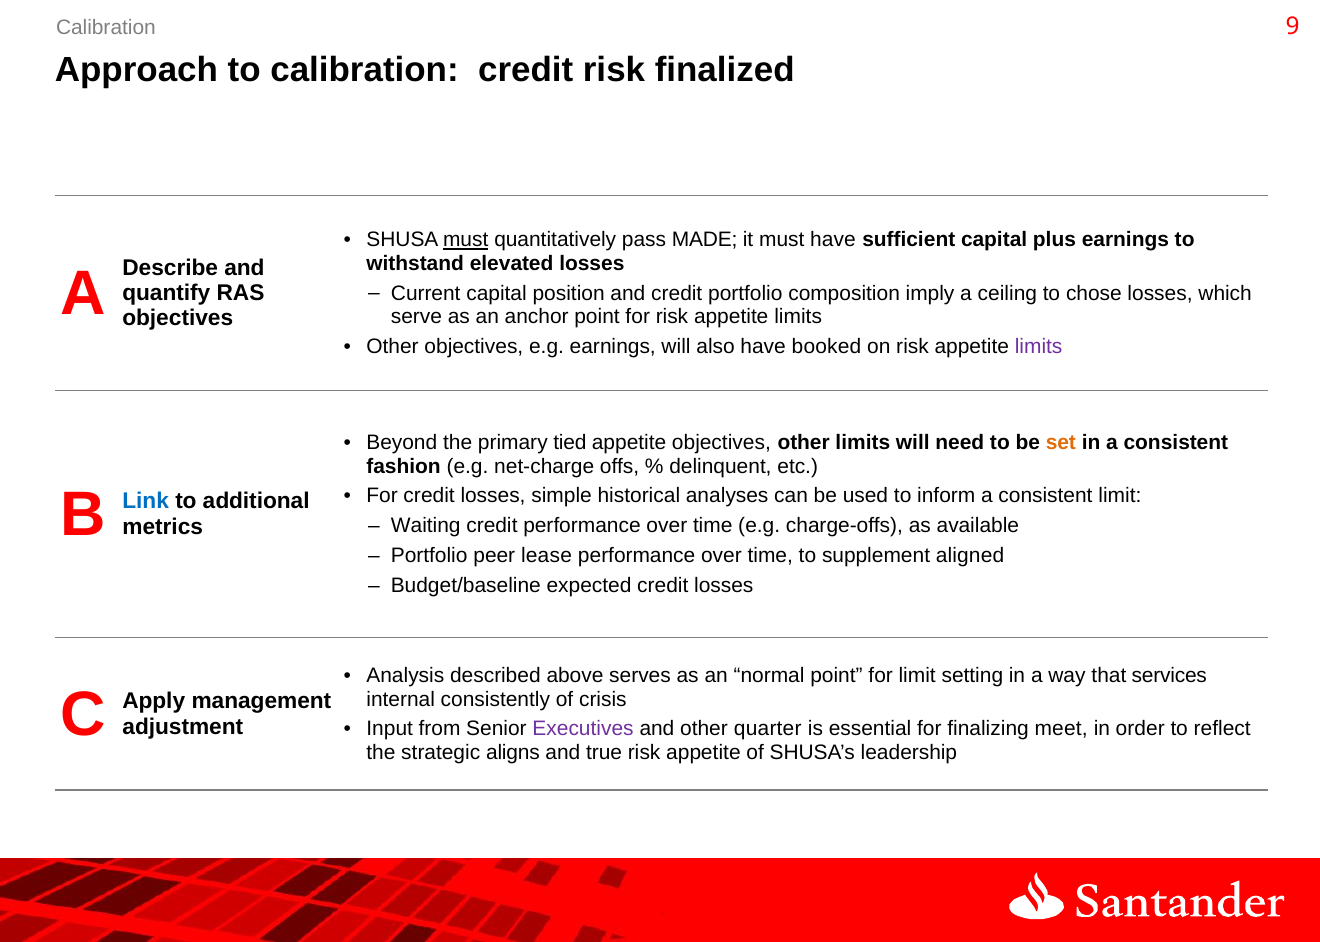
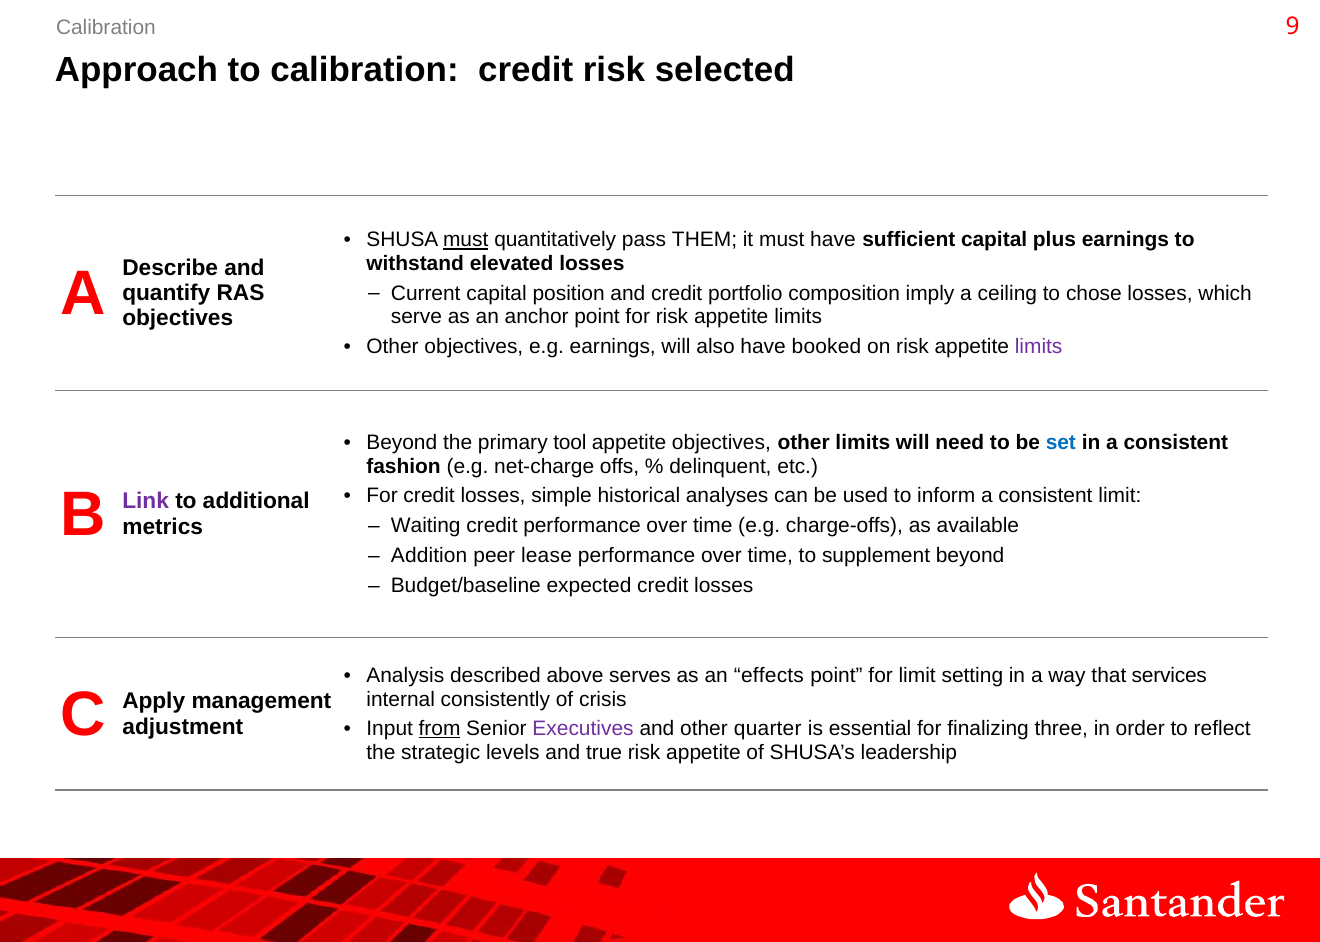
finalized: finalized -> selected
MADE: MADE -> THEM
tied: tied -> tool
set colour: orange -> blue
Link colour: blue -> purple
Portfolio at (429, 556): Portfolio -> Addition
supplement aligned: aligned -> beyond
normal: normal -> effects
from underline: none -> present
meet: meet -> three
aligns: aligns -> levels
